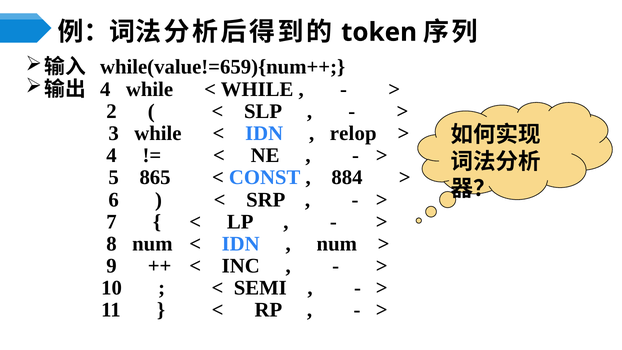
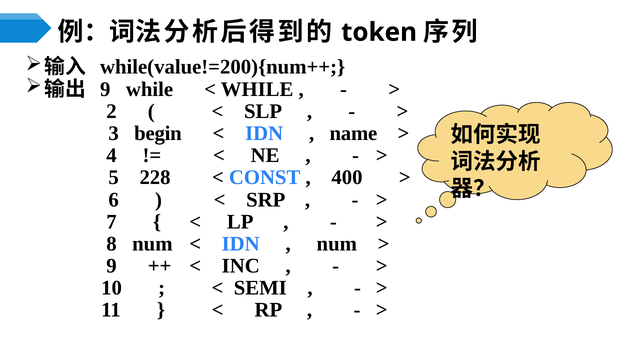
while(value!=659){num++: while(value!=659){num++ -> while(value!=200){num++
4 at (105, 89): 4 -> 9
3 while: while -> begin
relop: relop -> name
865: 865 -> 228
884: 884 -> 400
